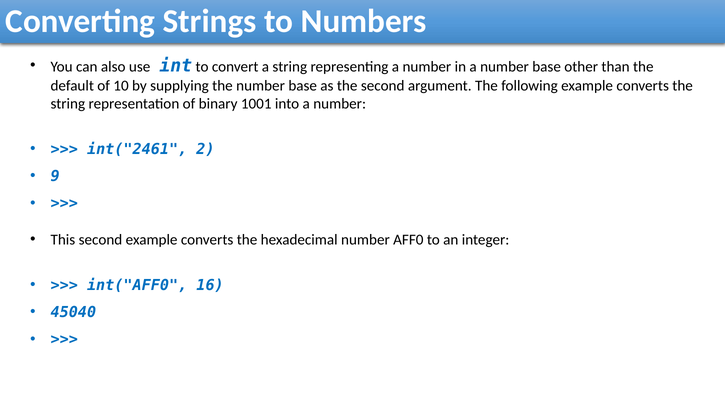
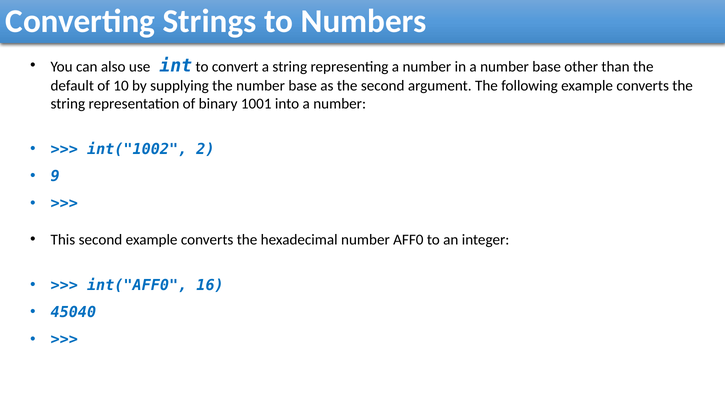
int("2461: int("2461 -> int("1002
